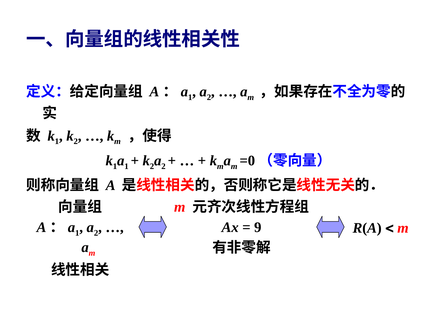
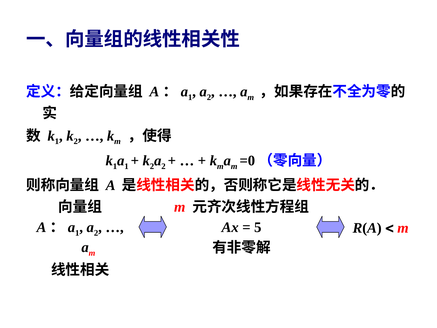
9: 9 -> 5
